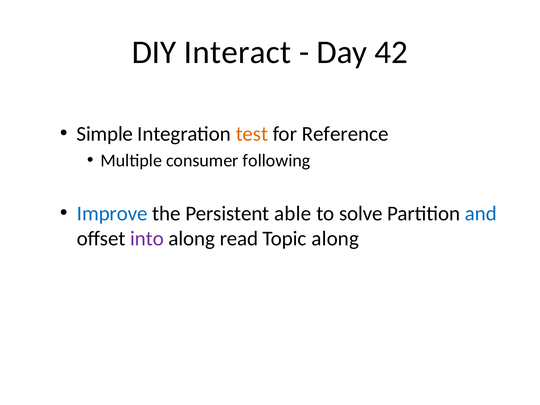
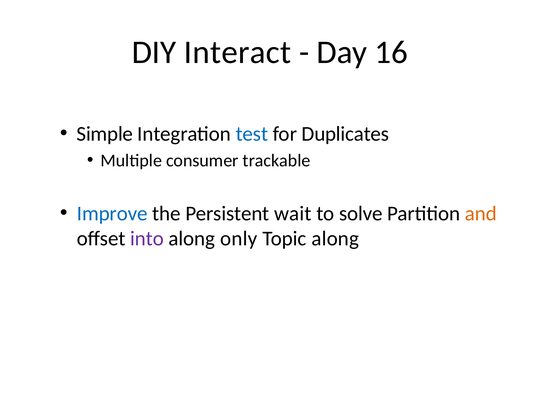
42: 42 -> 16
test colour: orange -> blue
Reference: Reference -> Duplicates
following: following -> trackable
able: able -> wait
and colour: blue -> orange
read: read -> only
